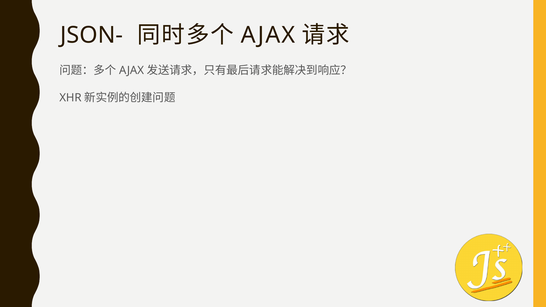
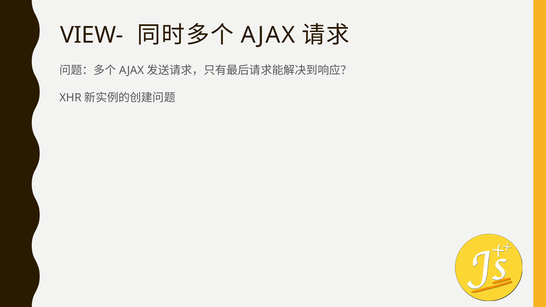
JSON-: JSON- -> VIEW-
